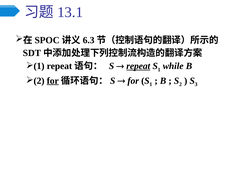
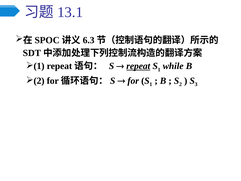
for at (53, 81) underline: present -> none
